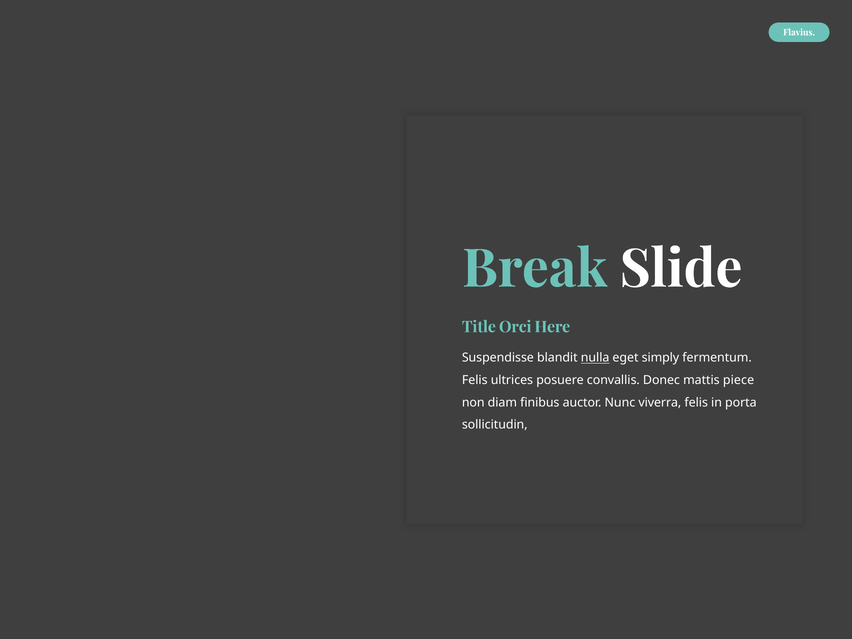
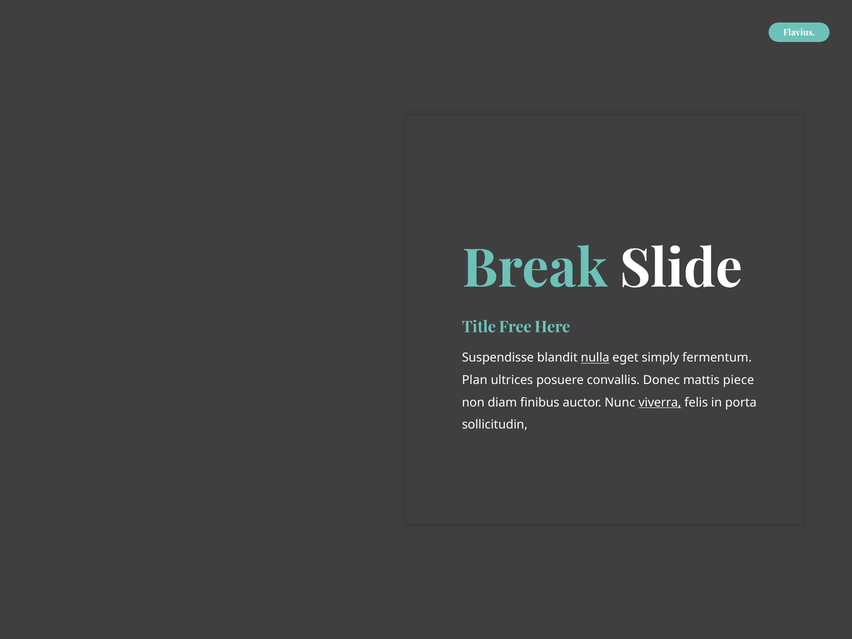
Orci: Orci -> Free
Felis at (475, 380): Felis -> Plan
viverra underline: none -> present
